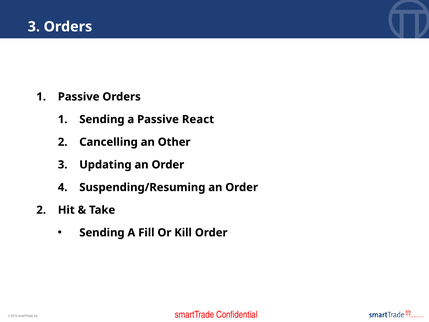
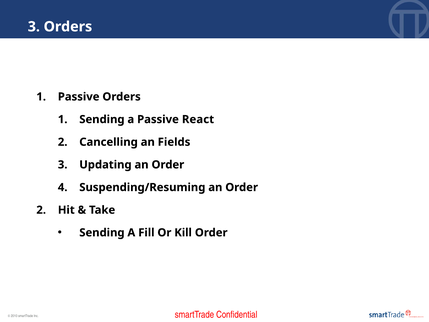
Other: Other -> Fields
